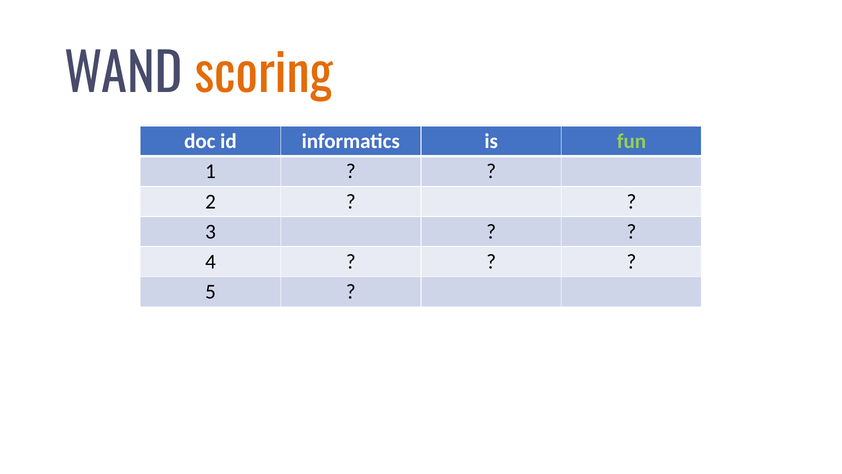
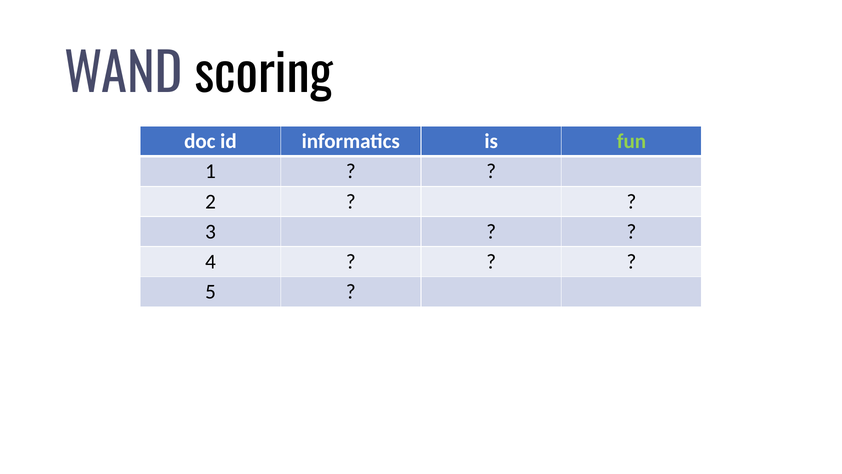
scoring colour: orange -> black
